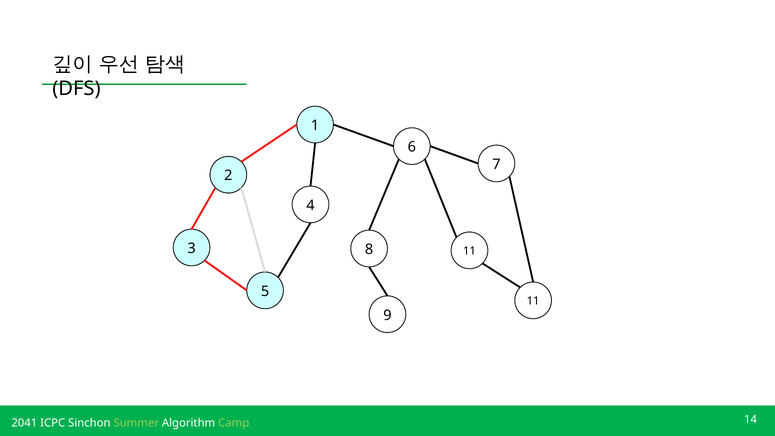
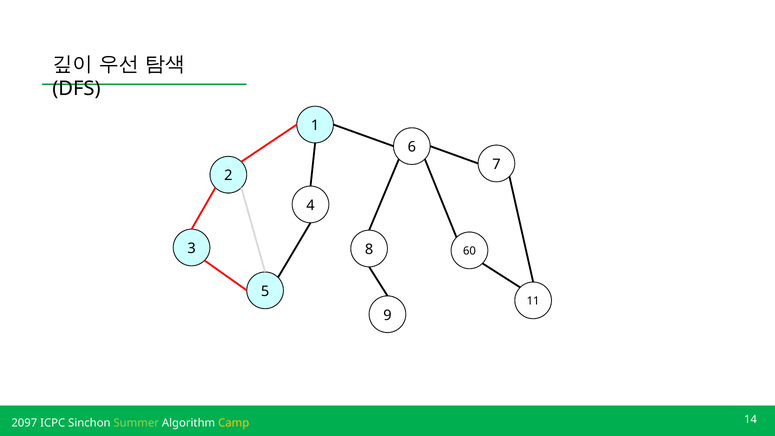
8 11: 11 -> 60
2041: 2041 -> 2097
Camp colour: light green -> yellow
